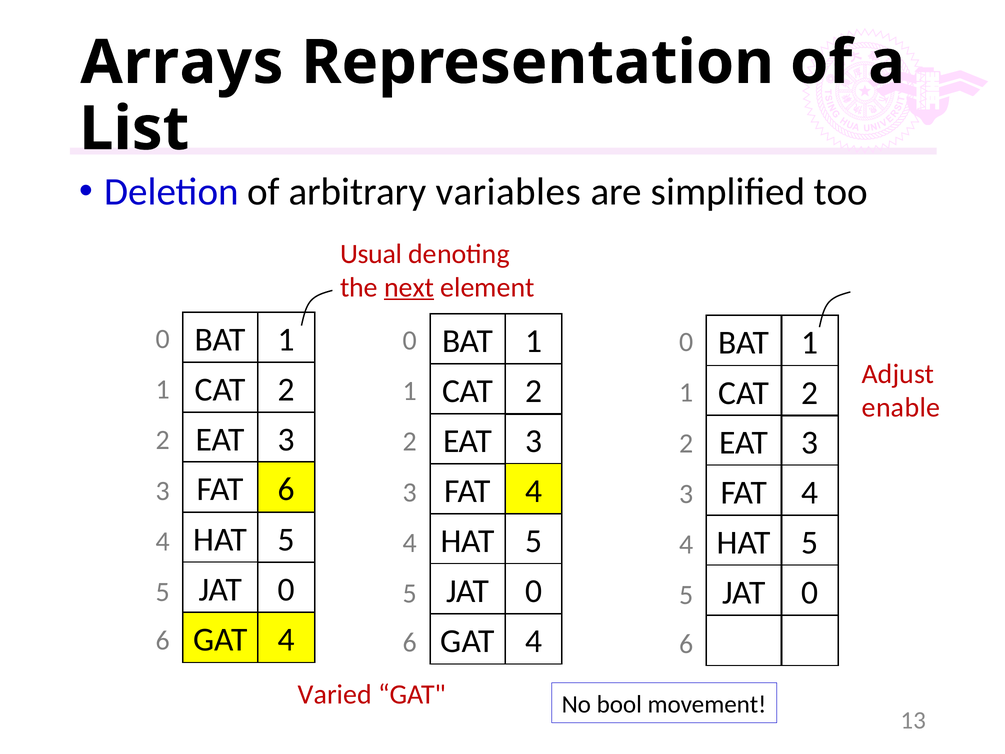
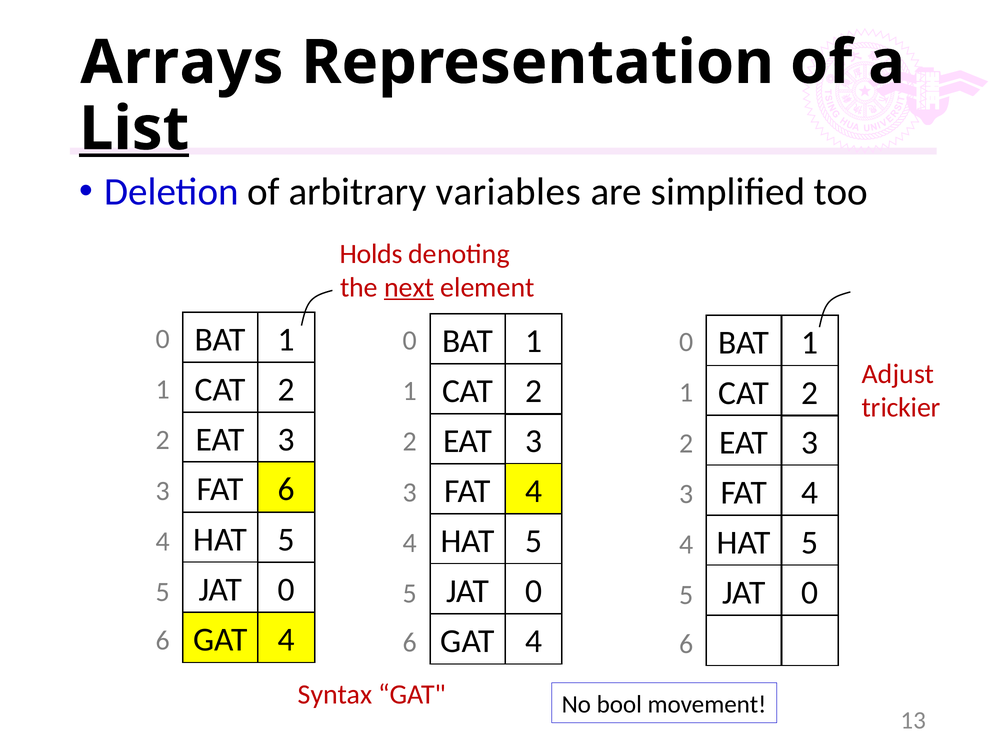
List underline: none -> present
Usual: Usual -> Holds
enable: enable -> trickier
Varied: Varied -> Syntax
